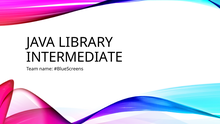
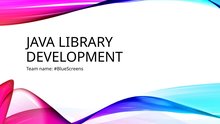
INTERMEDIATE: INTERMEDIATE -> DEVELOPMENT
